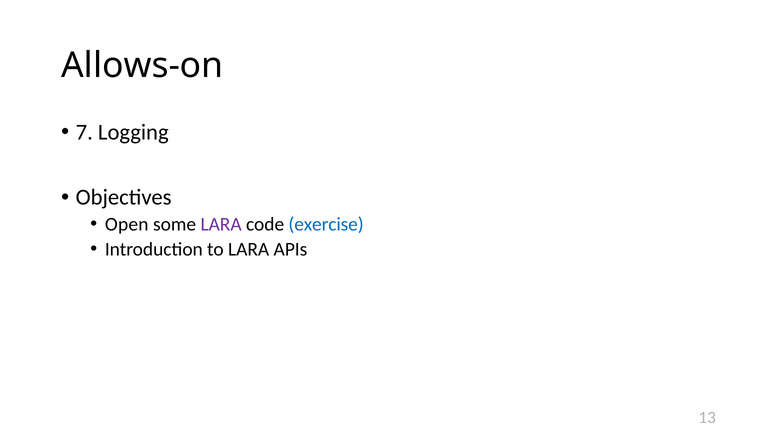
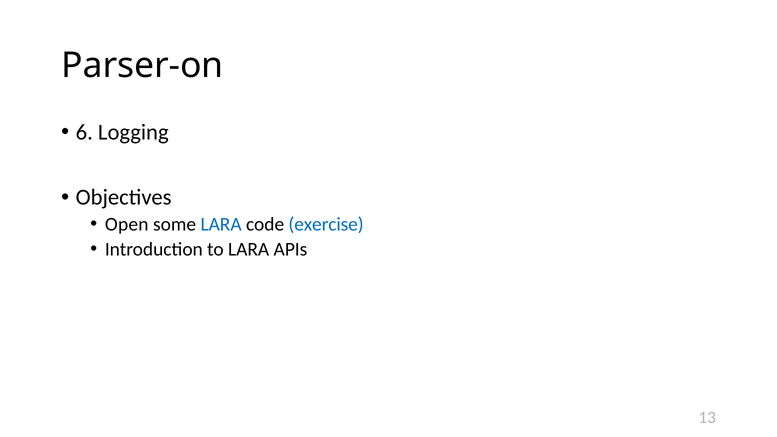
Allows-on: Allows-on -> Parser-on
7: 7 -> 6
LARA at (221, 224) colour: purple -> blue
